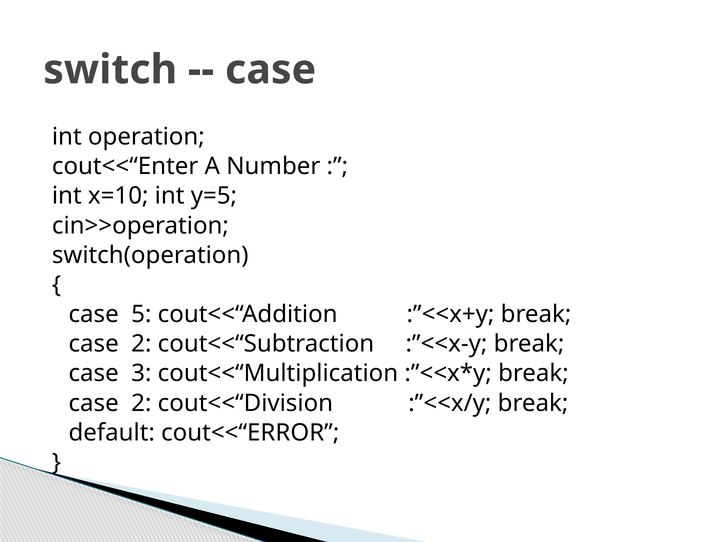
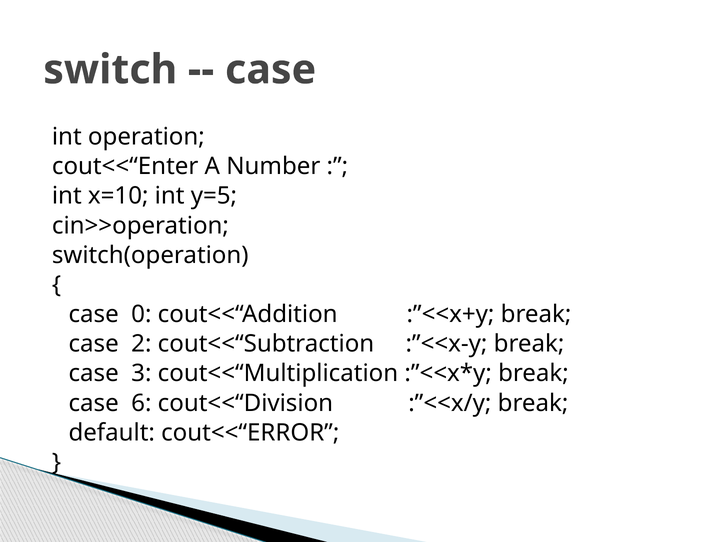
5: 5 -> 0
2 at (141, 403): 2 -> 6
